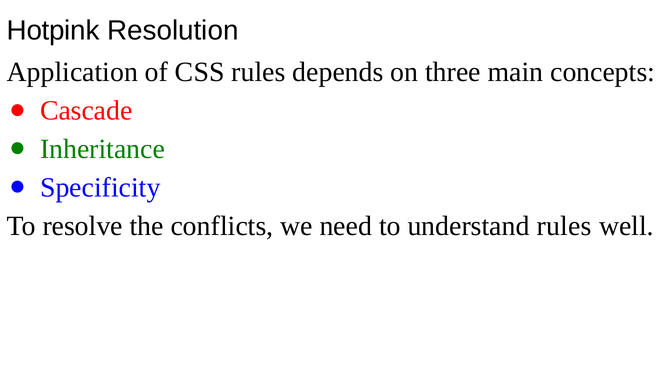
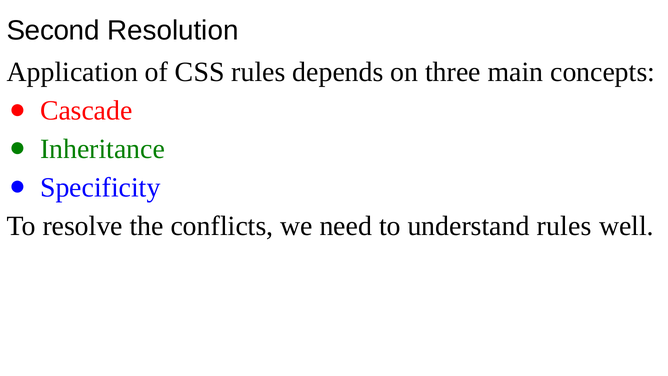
Hotpink: Hotpink -> Second
